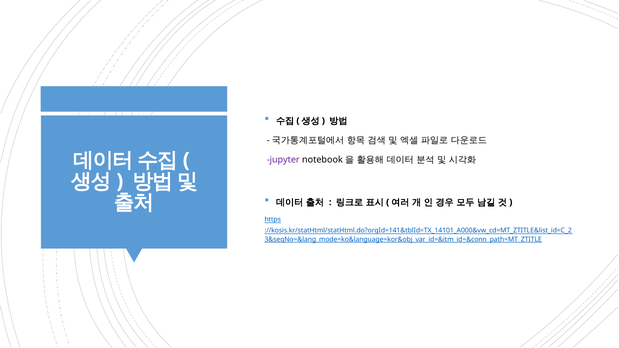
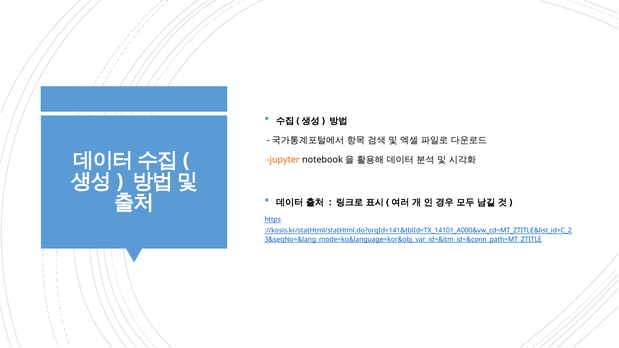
jupyter colour: purple -> orange
